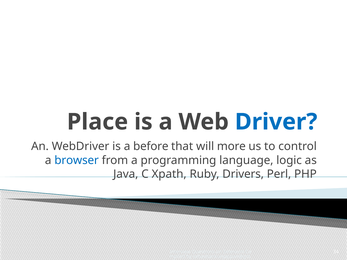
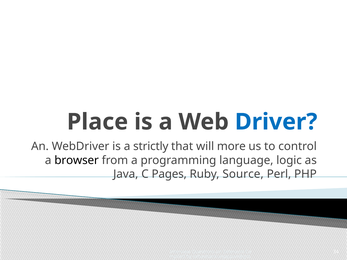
before: before -> strictly
browser colour: blue -> black
Xpath: Xpath -> Pages
Drivers: Drivers -> Source
